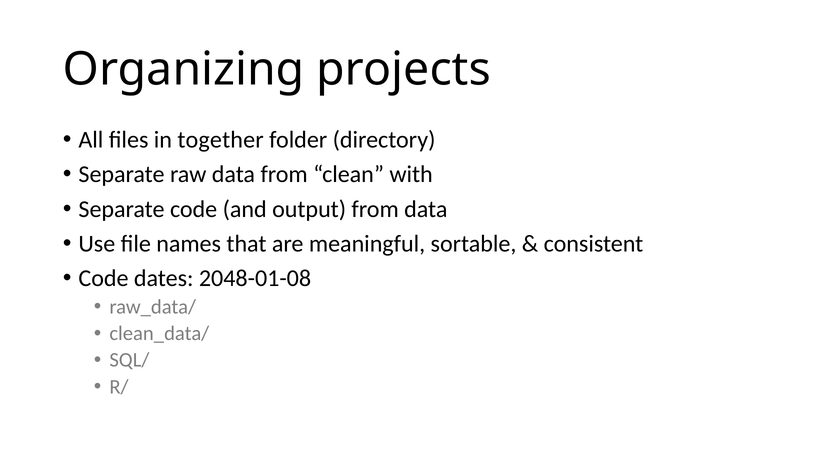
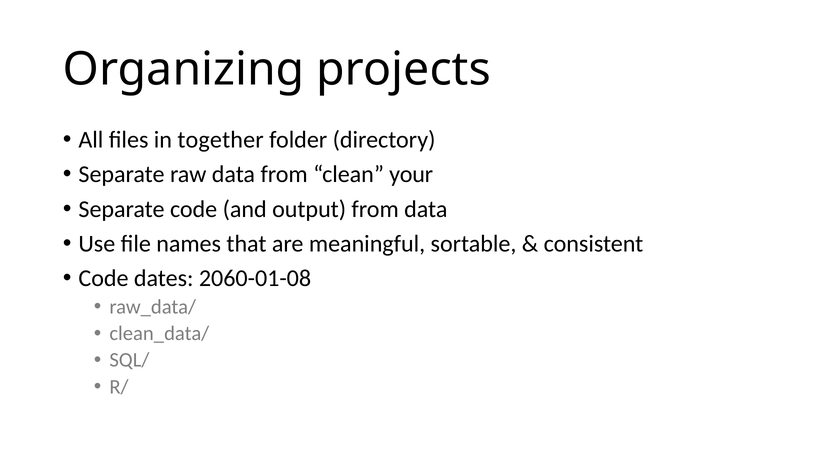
with: with -> your
2048-01-08: 2048-01-08 -> 2060-01-08
